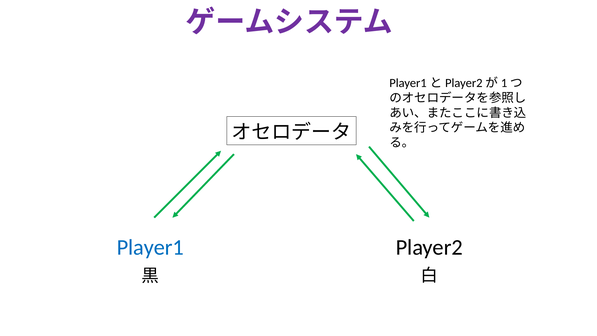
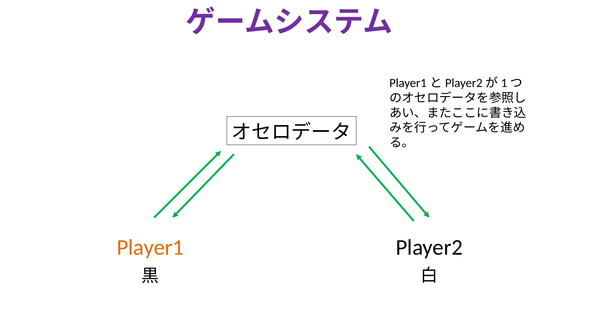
Player1 colour: blue -> orange
